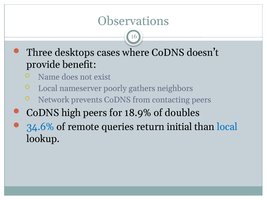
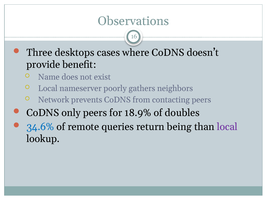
high: high -> only
initial: initial -> being
local at (227, 127) colour: blue -> purple
